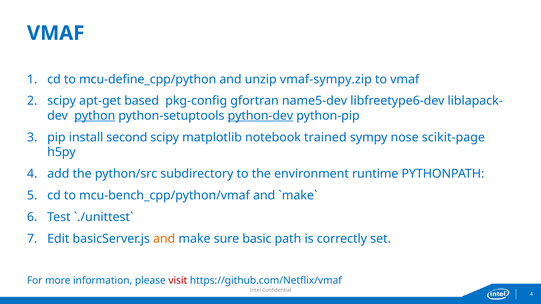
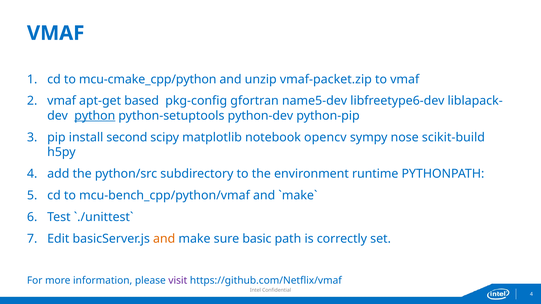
mcu-define_cpp/python: mcu-define_cpp/python -> mcu-cmake_cpp/python
vmaf-sympy.zip: vmaf-sympy.zip -> vmaf-packet.zip
scipy at (62, 101): scipy -> vmaf
python-dev underline: present -> none
trained: trained -> opencv
scikit-page: scikit-page -> scikit-build
visit colour: red -> purple
